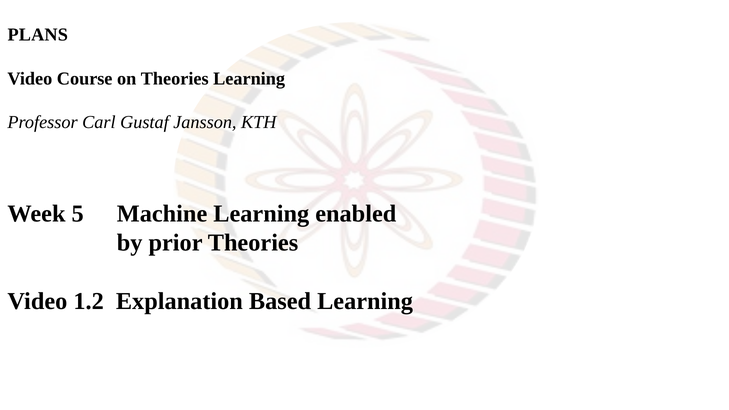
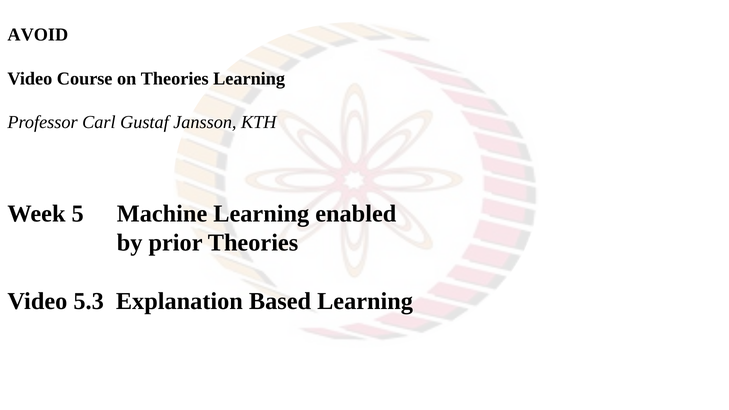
PLANS: PLANS -> AVOID
1.2: 1.2 -> 5.3
